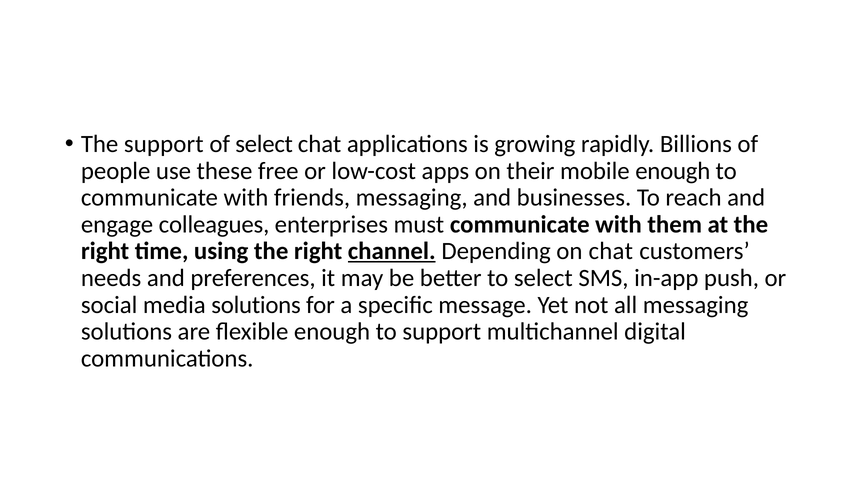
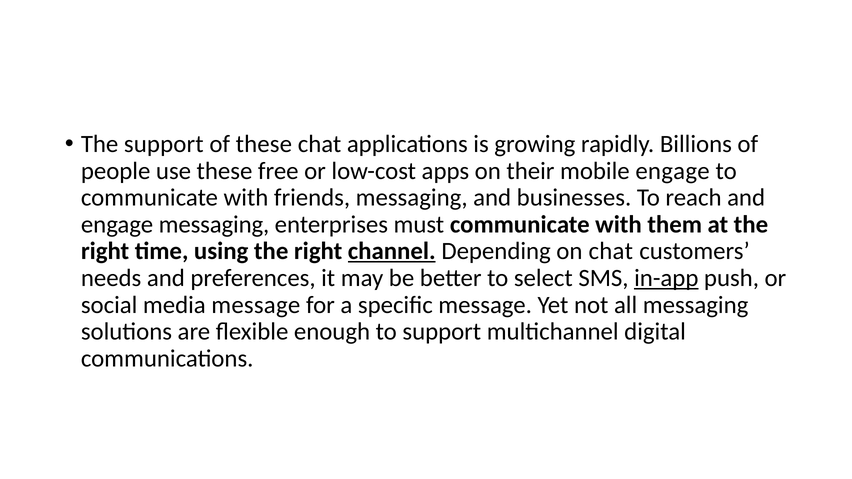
of select: select -> these
mobile enough: enough -> engage
engage colleagues: colleagues -> messaging
in-app underline: none -> present
media solutions: solutions -> message
